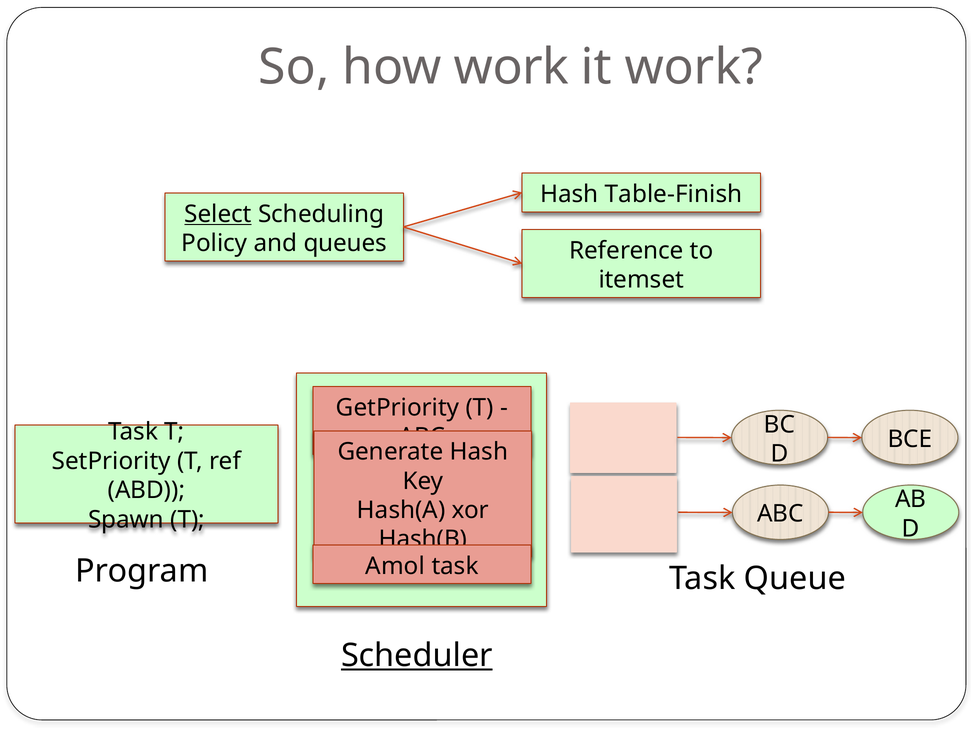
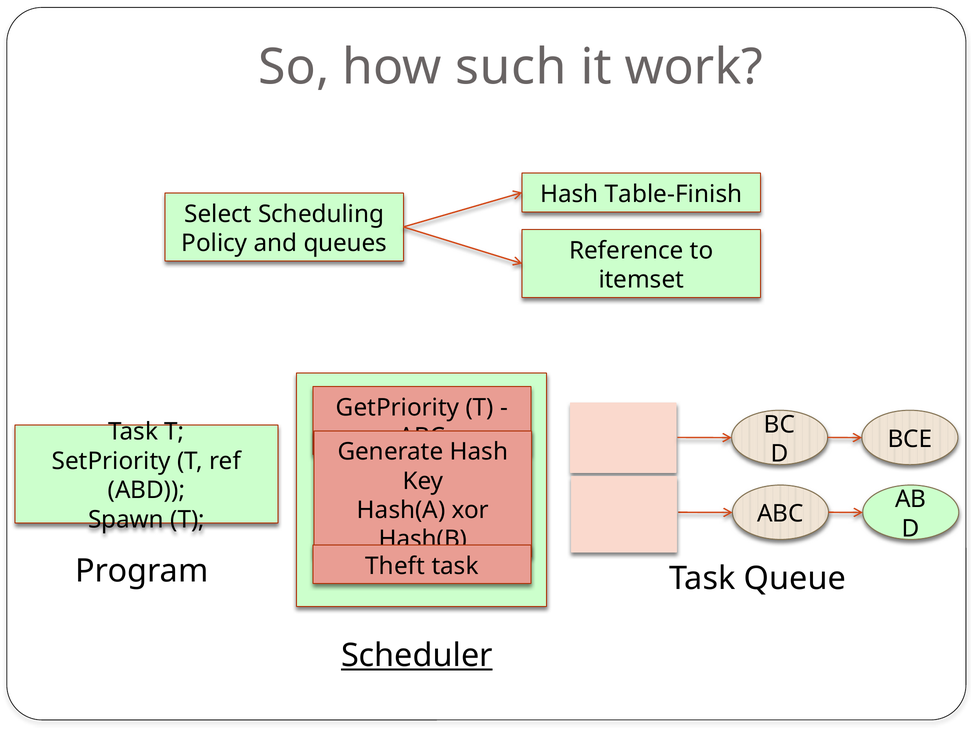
how work: work -> such
Select underline: present -> none
Amol: Amol -> Theft
